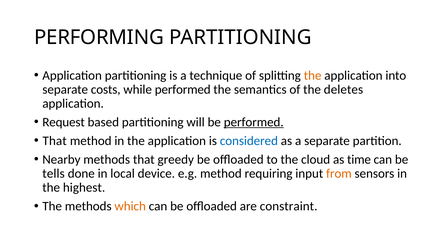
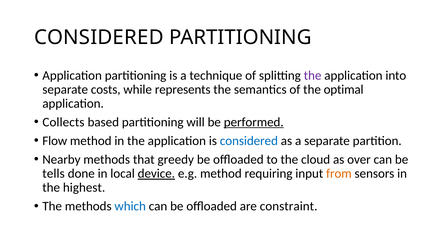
PERFORMING at (99, 37): PERFORMING -> CONSIDERED
the at (313, 75) colour: orange -> purple
while performed: performed -> represents
deletes: deletes -> optimal
Request: Request -> Collects
That at (55, 141): That -> Flow
time: time -> over
device underline: none -> present
which colour: orange -> blue
